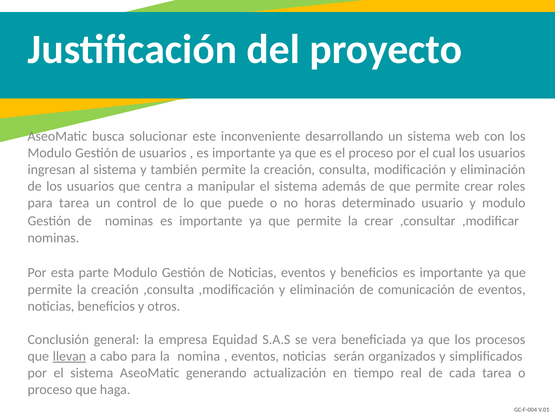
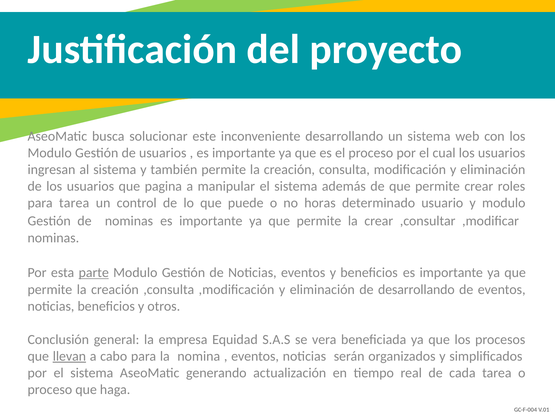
centra: centra -> pagina
parte underline: none -> present
de comunicación: comunicación -> desarrollando
